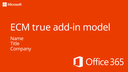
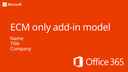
true: true -> only
